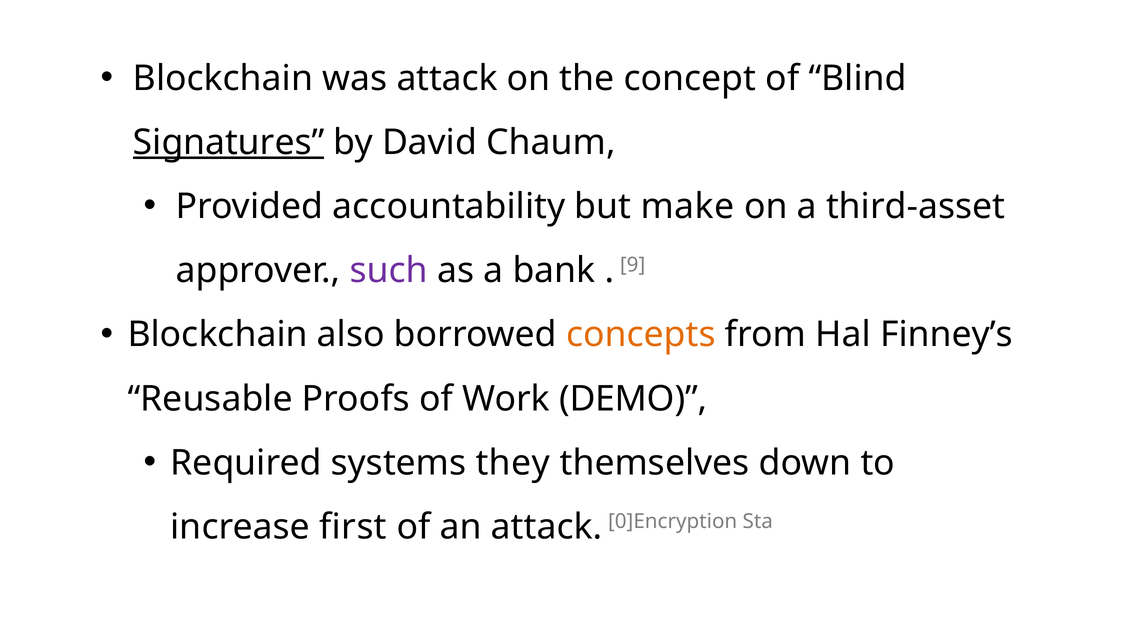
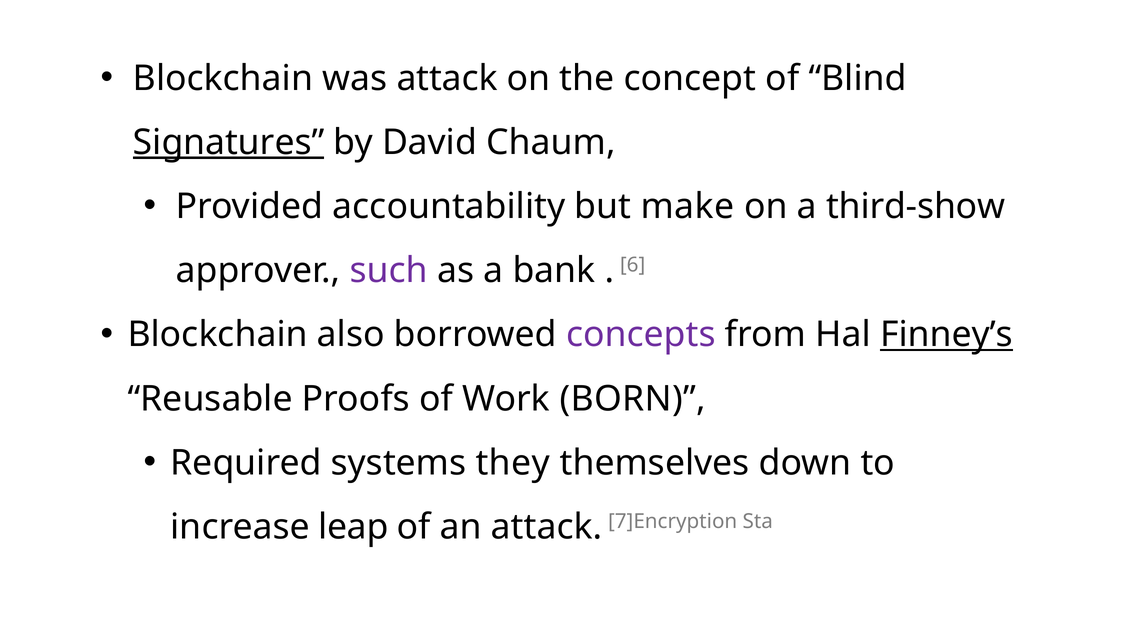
third-asset: third-asset -> third-show
9: 9 -> 6
concepts colour: orange -> purple
Finney’s underline: none -> present
DEMO: DEMO -> BORN
first: first -> leap
0]Encryption: 0]Encryption -> 7]Encryption
